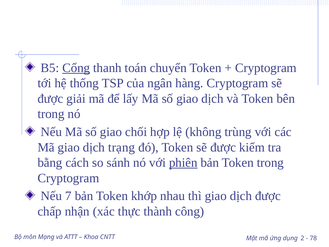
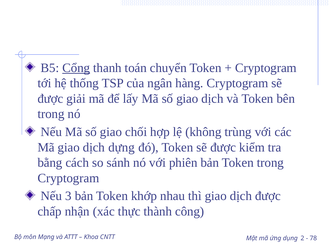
trạng: trạng -> dựng
phiên underline: present -> none
7: 7 -> 3
